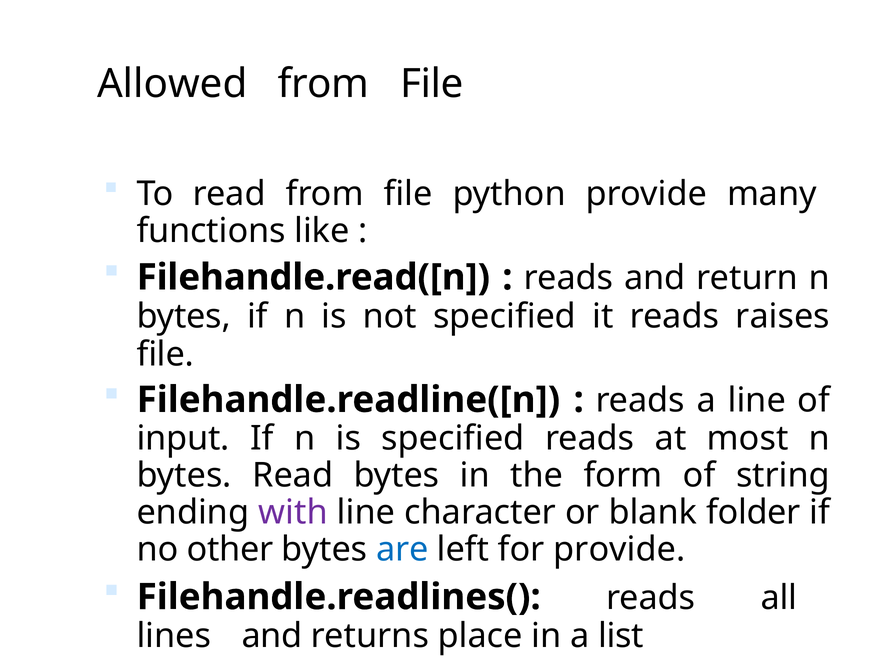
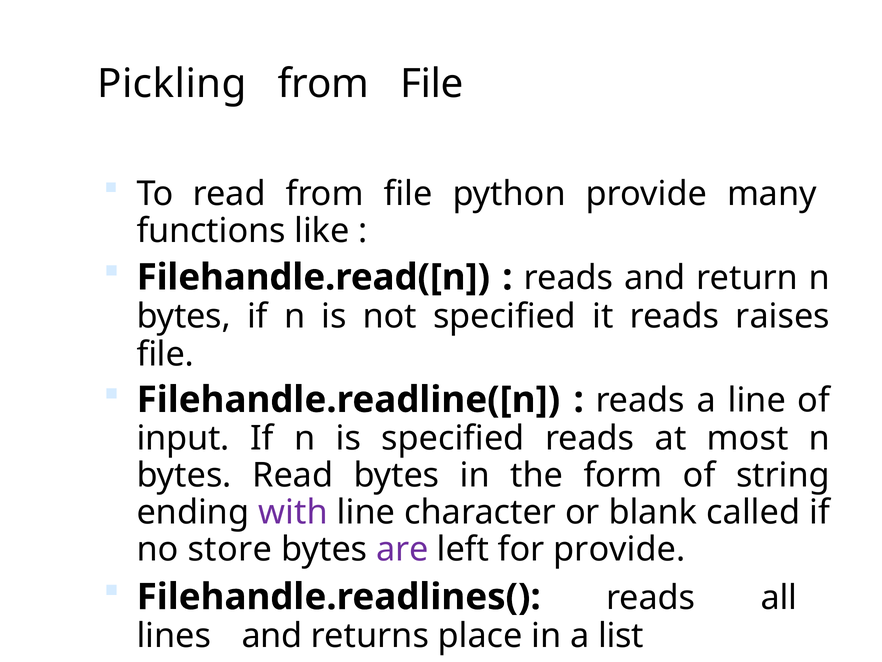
Allowed: Allowed -> Pickling
folder: folder -> called
other: other -> store
are colour: blue -> purple
